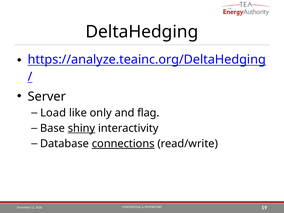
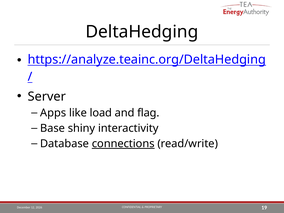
Load: Load -> Apps
only: only -> load
shiny underline: present -> none
